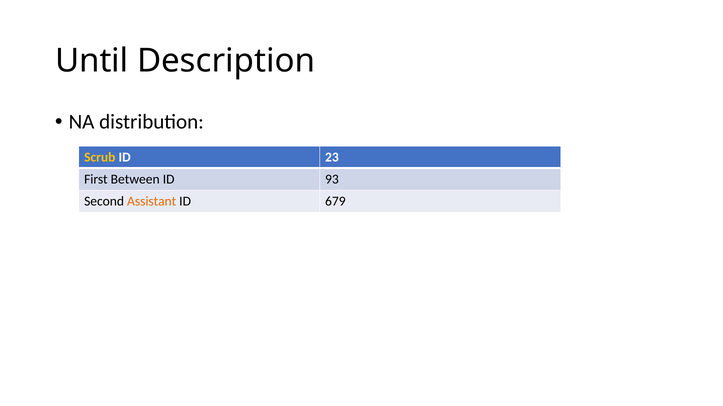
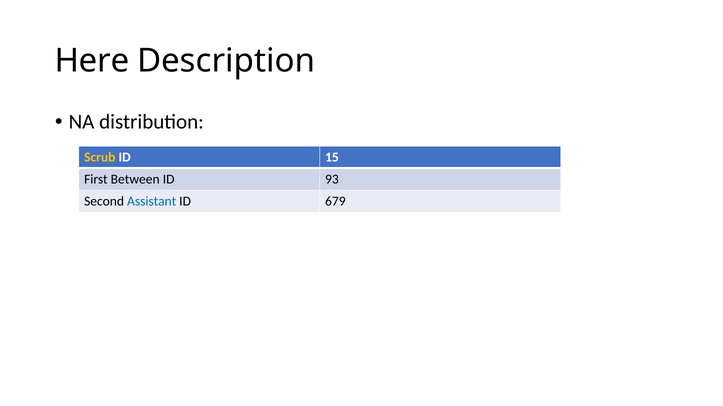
Until: Until -> Here
23: 23 -> 15
Assistant colour: orange -> blue
